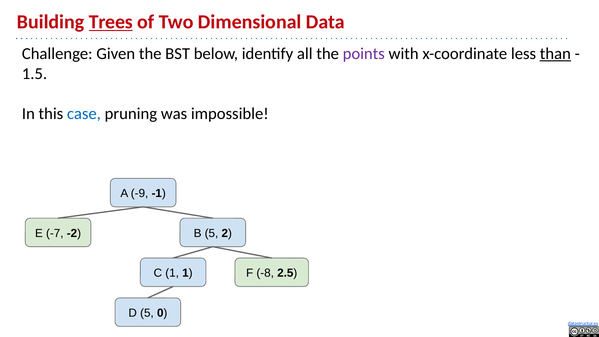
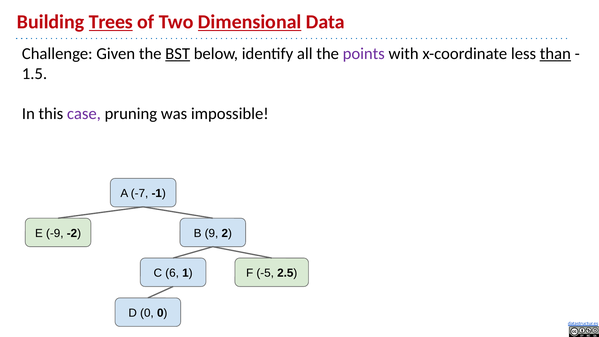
Dimensional underline: none -> present
BST underline: none -> present
case colour: blue -> purple
-9: -9 -> -7
-7: -7 -> -9
B 5: 5 -> 9
C 1: 1 -> 6
-8: -8 -> -5
D 5: 5 -> 0
